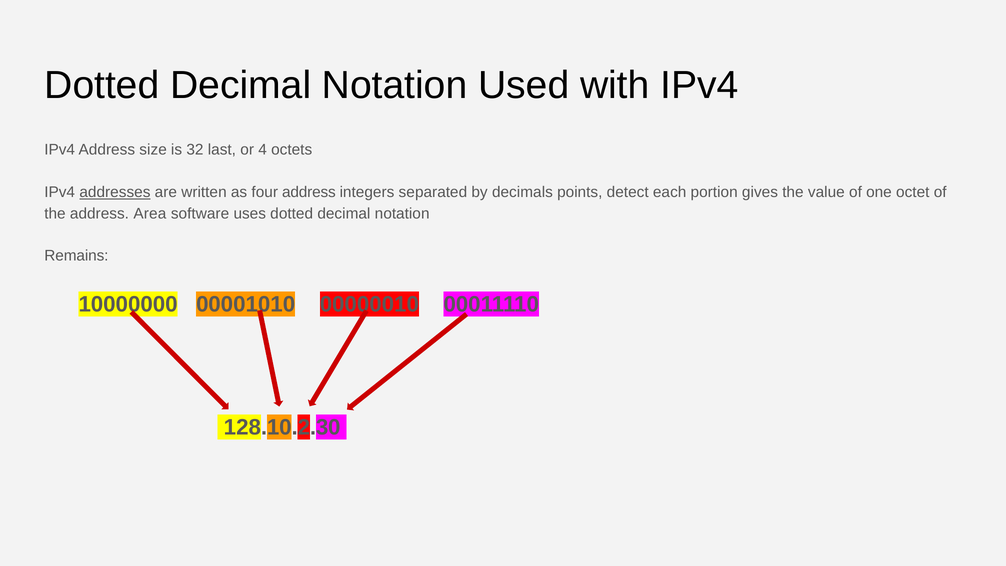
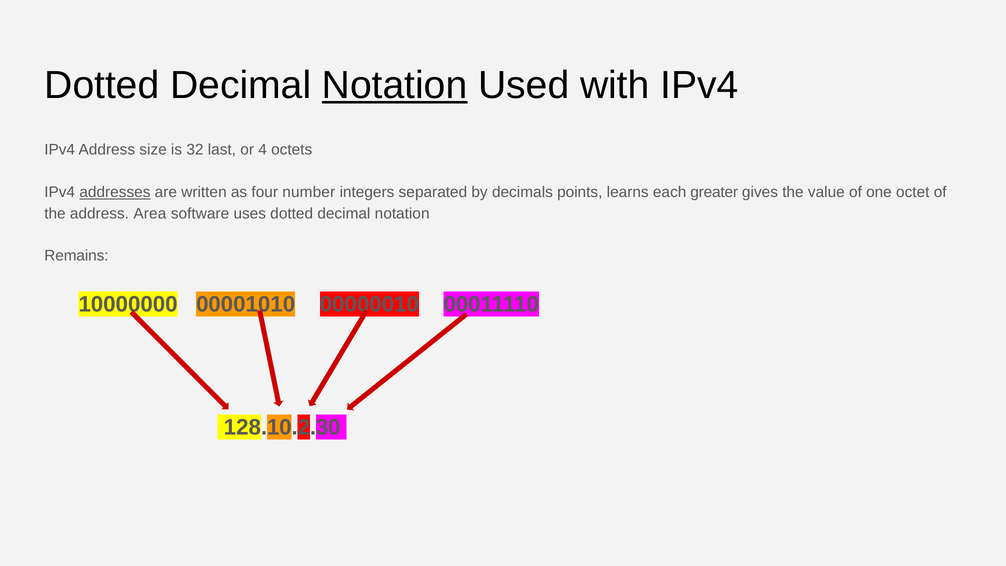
Notation at (395, 85) underline: none -> present
four address: address -> number
detect: detect -> learns
portion: portion -> greater
